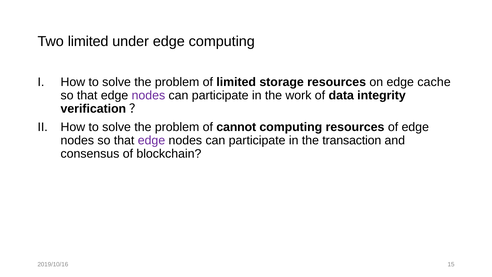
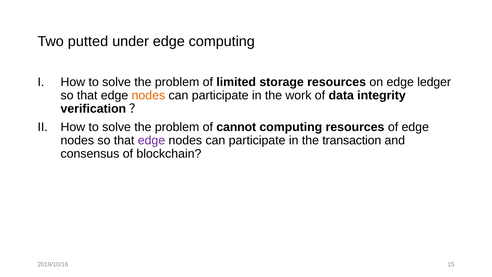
Two limited: limited -> putted
cache: cache -> ledger
nodes at (148, 95) colour: purple -> orange
